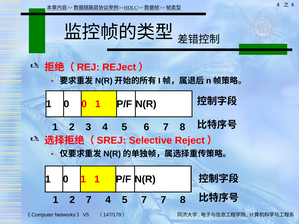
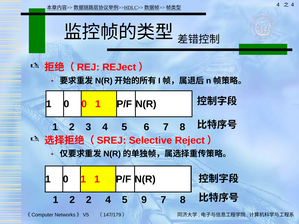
2 7: 7 -> 2
5 7: 7 -> 9
